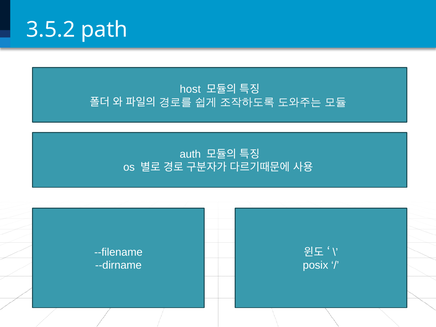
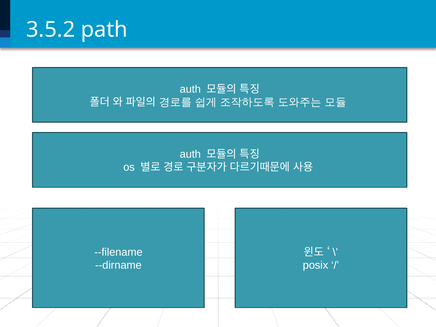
host at (190, 89): host -> auth
